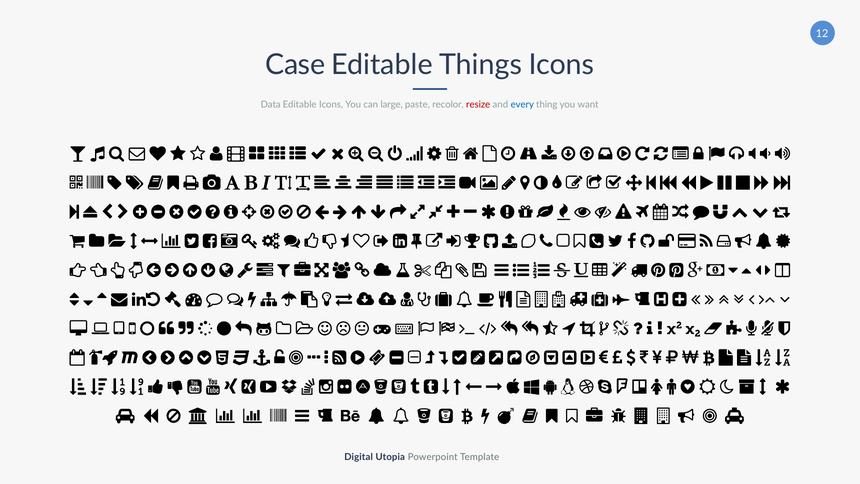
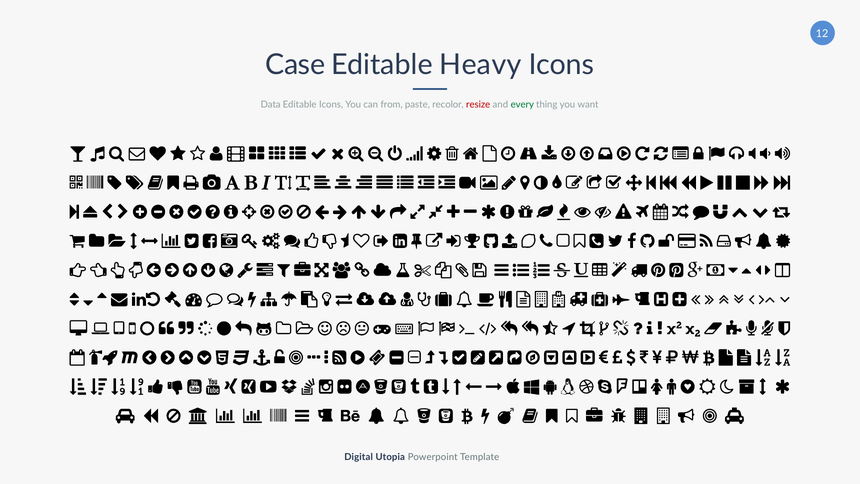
Things: Things -> Heavy
large: large -> from
every colour: blue -> green
